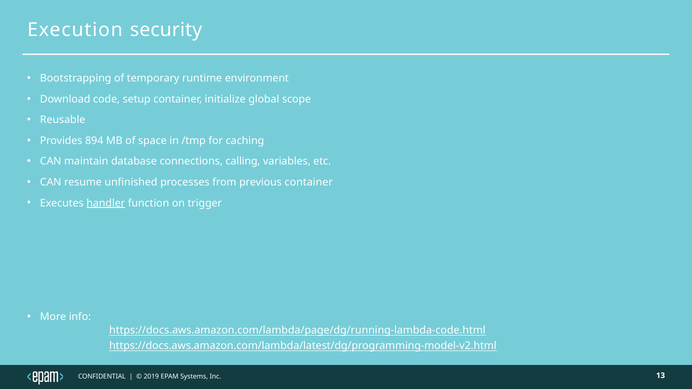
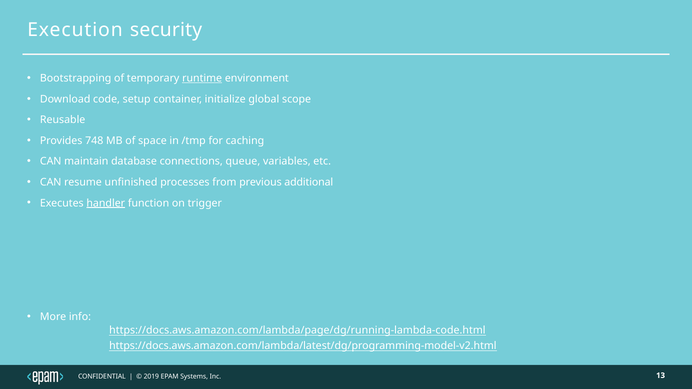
runtime underline: none -> present
894: 894 -> 748
calling: calling -> queue
previous container: container -> additional
